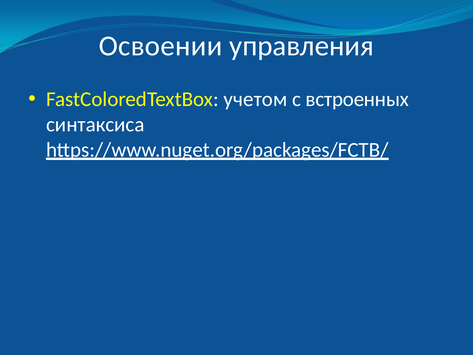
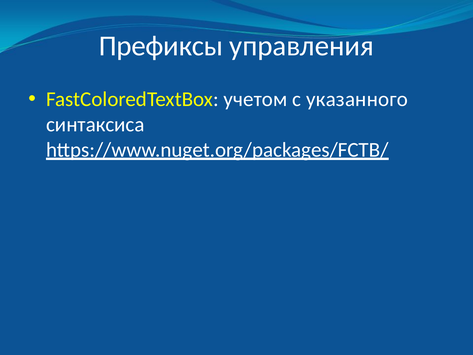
Освоении: Освоении -> Префиксы
встроенных: встроенных -> указанного
